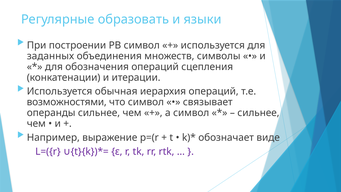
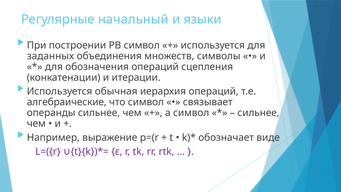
образовать: образовать -> начальный
возможностями: возможностями -> алгебраические
